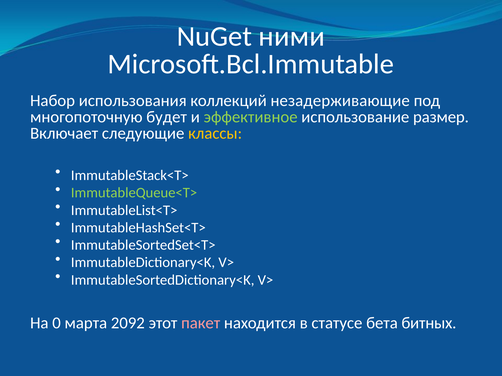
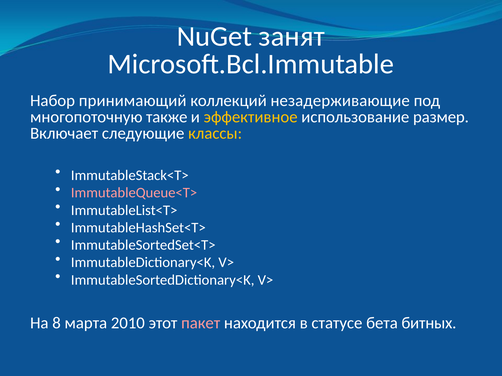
ними: ними -> занят
использования: использования -> принимающий
будет: будет -> также
эффективное colour: light green -> yellow
ImmutableQueue<T> colour: light green -> pink
0: 0 -> 8
2092: 2092 -> 2010
